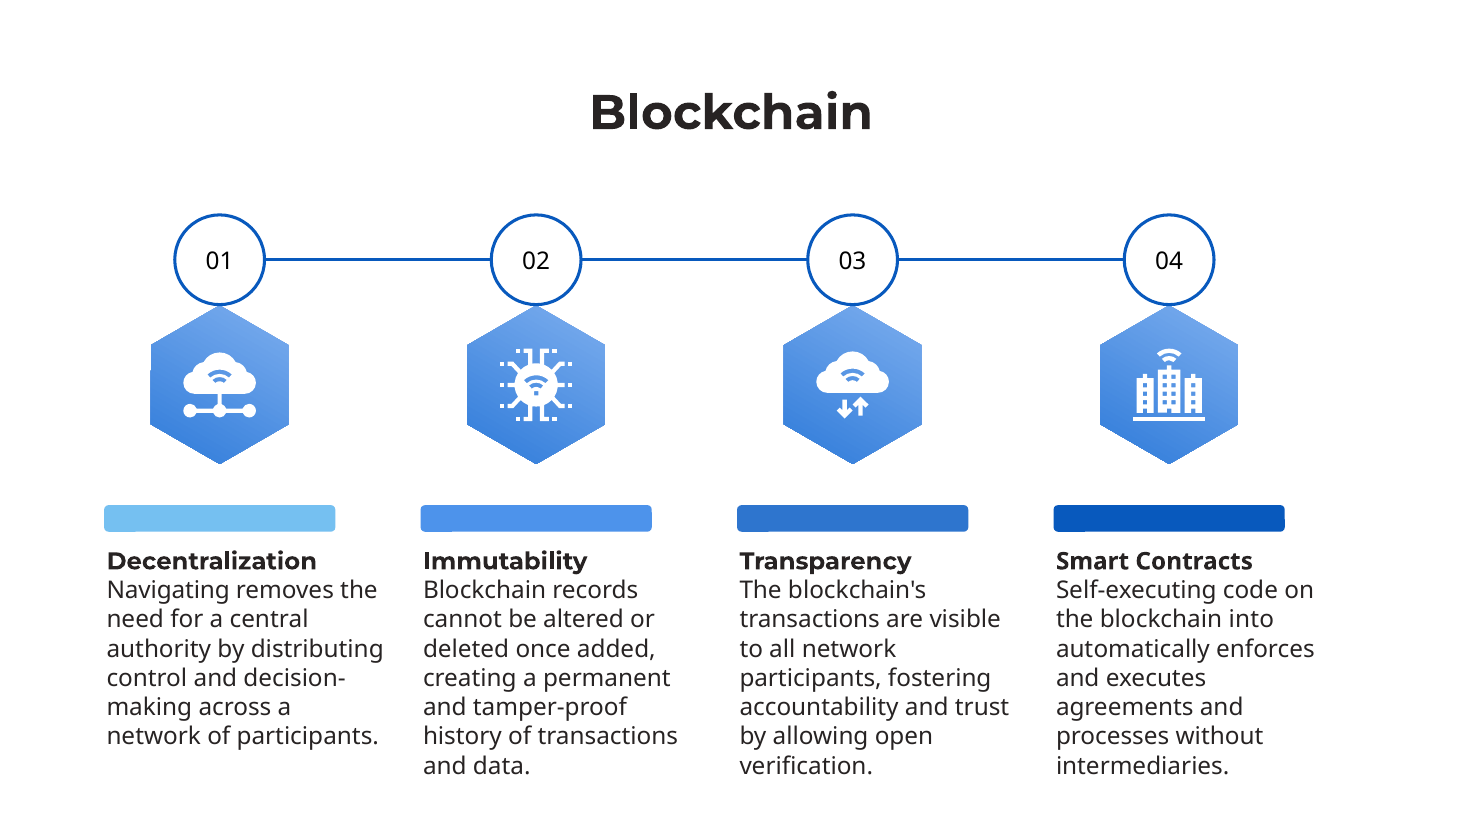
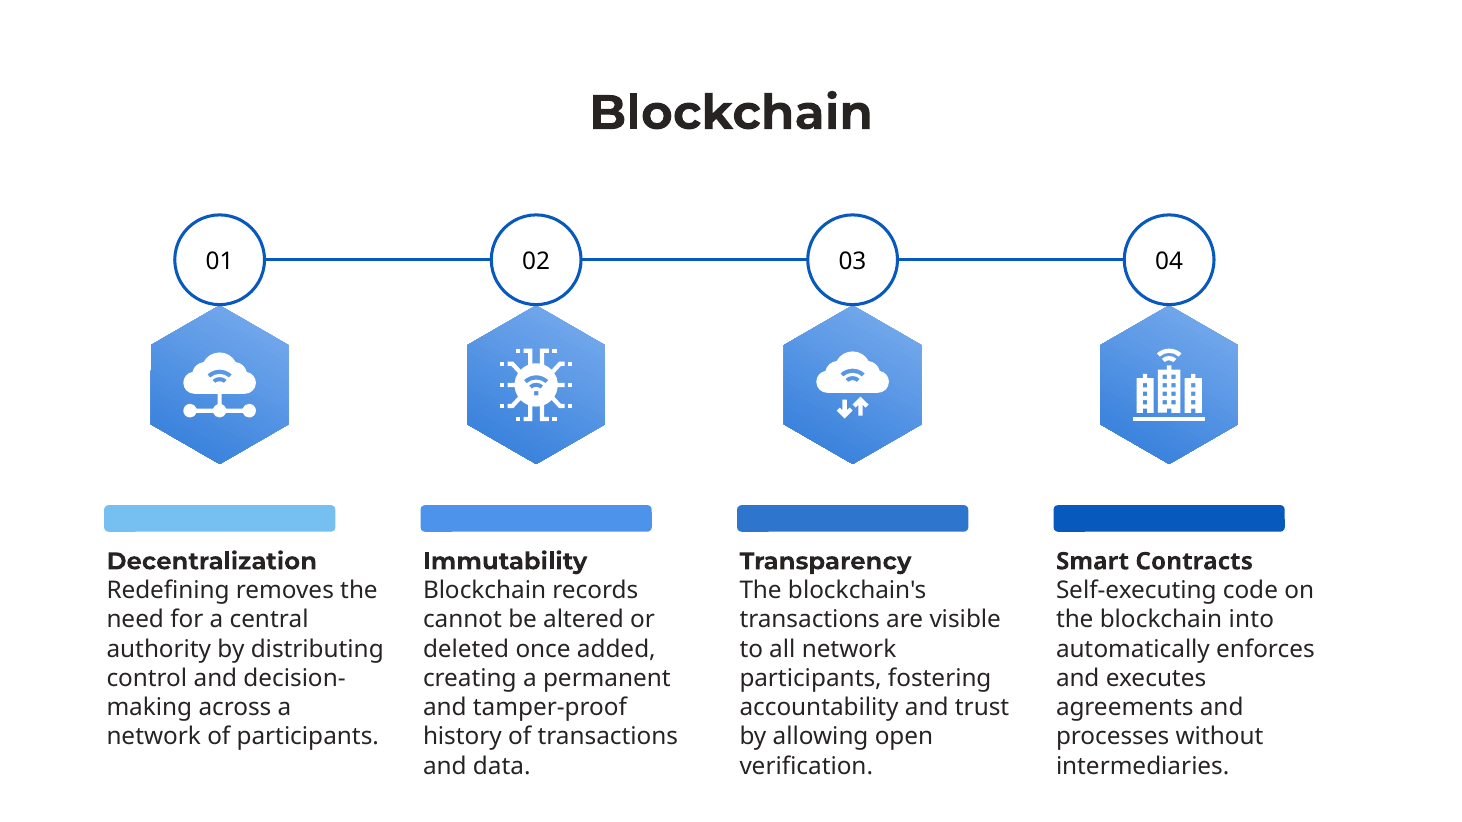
Navigating: Navigating -> Redefining
